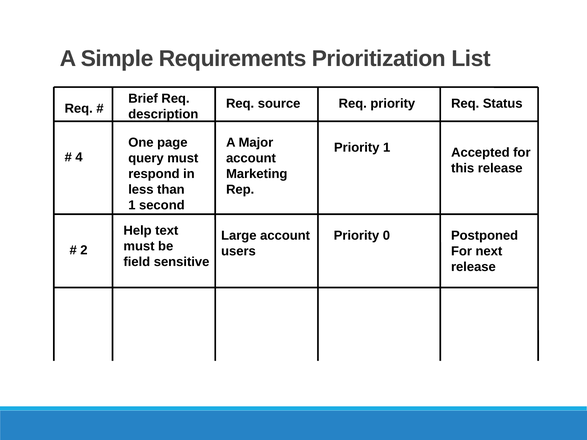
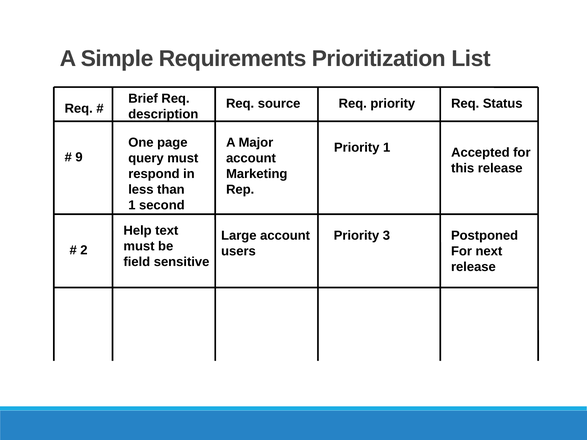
4: 4 -> 9
0: 0 -> 3
